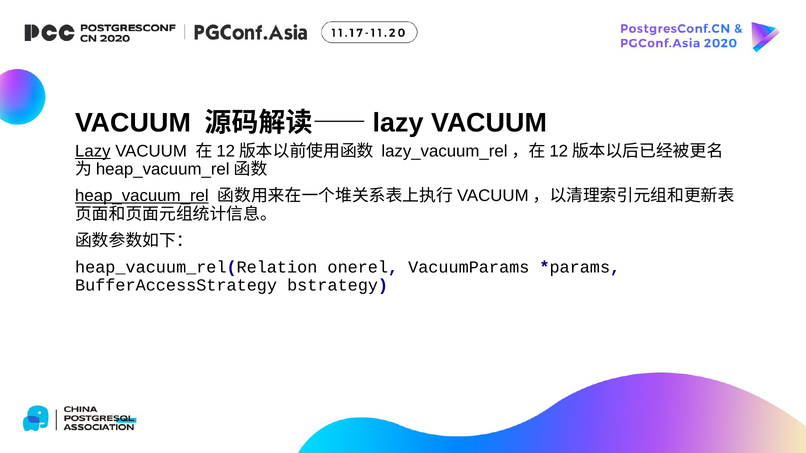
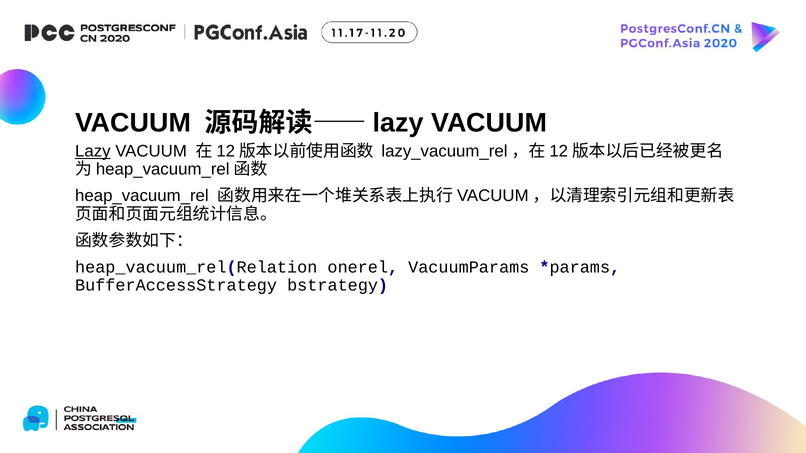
heap_vacuum_rel underline: present -> none
